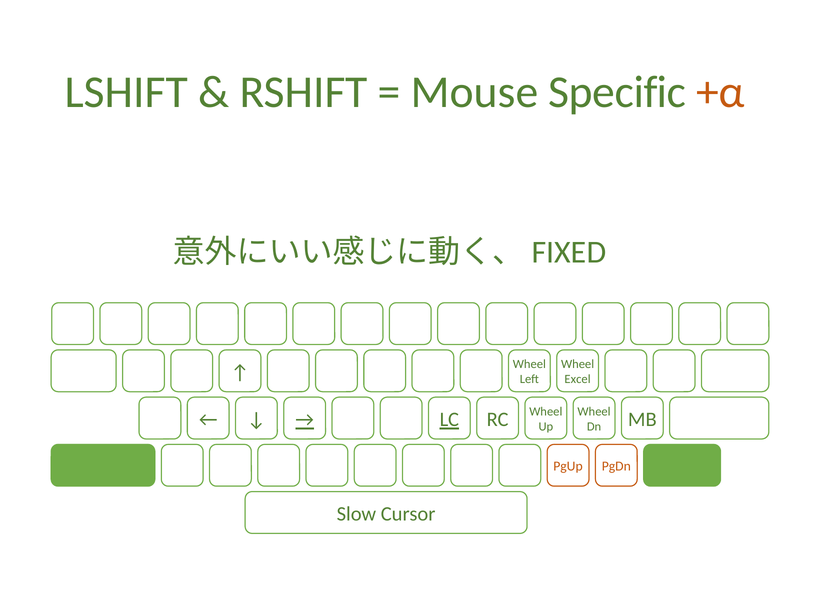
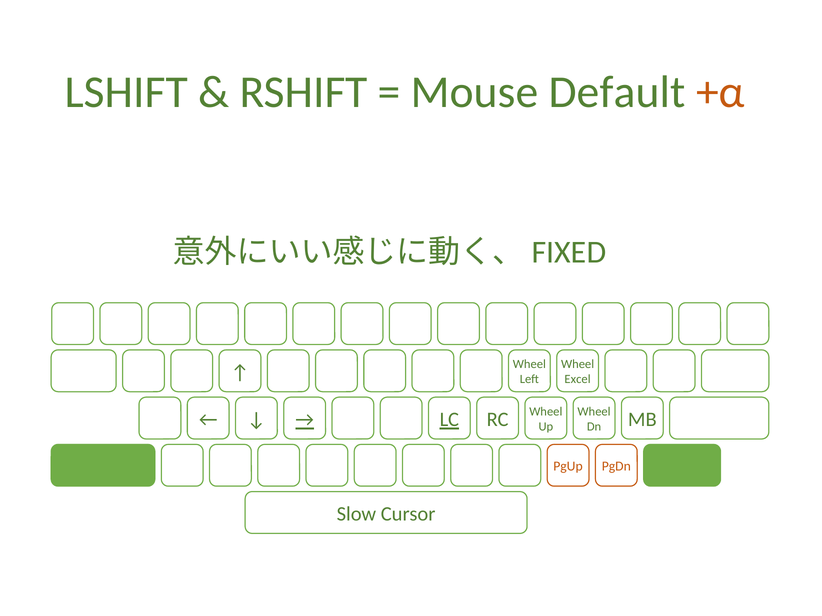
Specific: Specific -> Default
